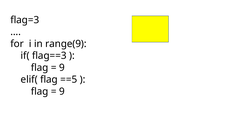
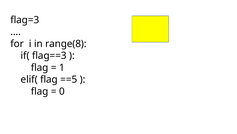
range(9: range(9 -> range(8
9 at (62, 67): 9 -> 1
9 at (62, 91): 9 -> 0
